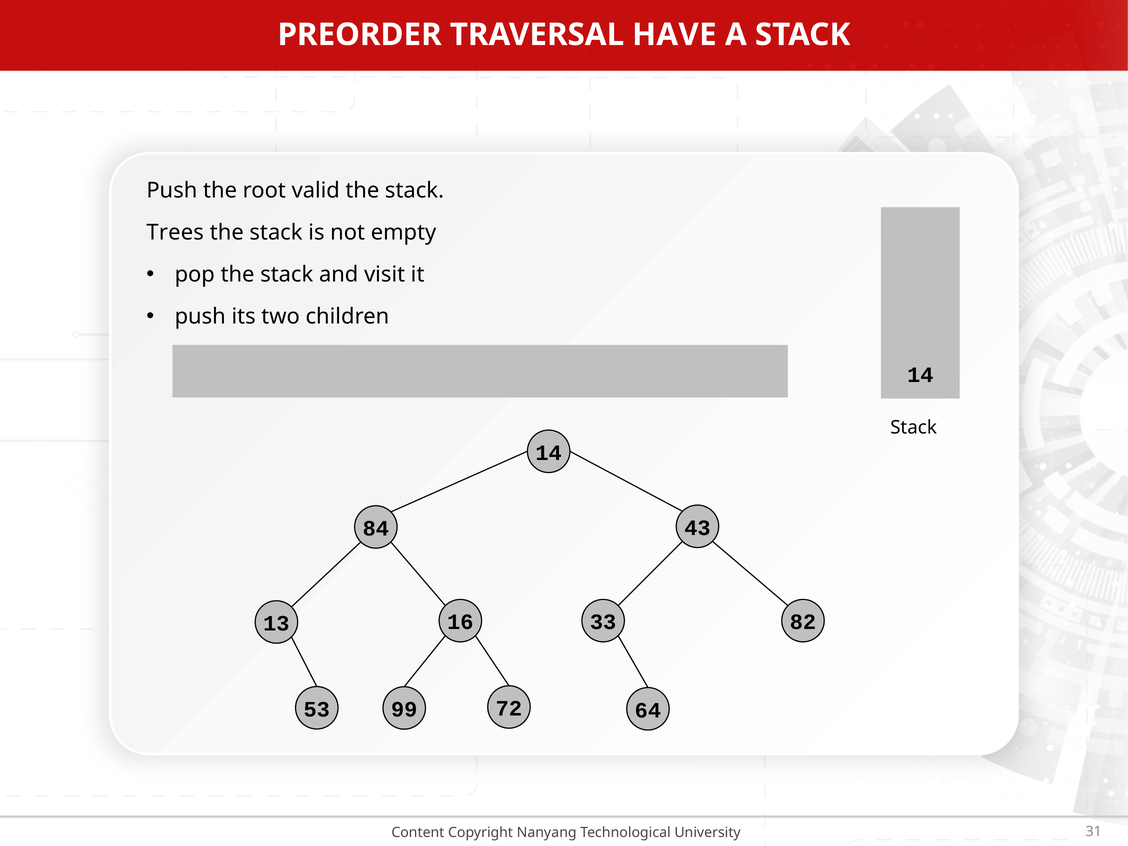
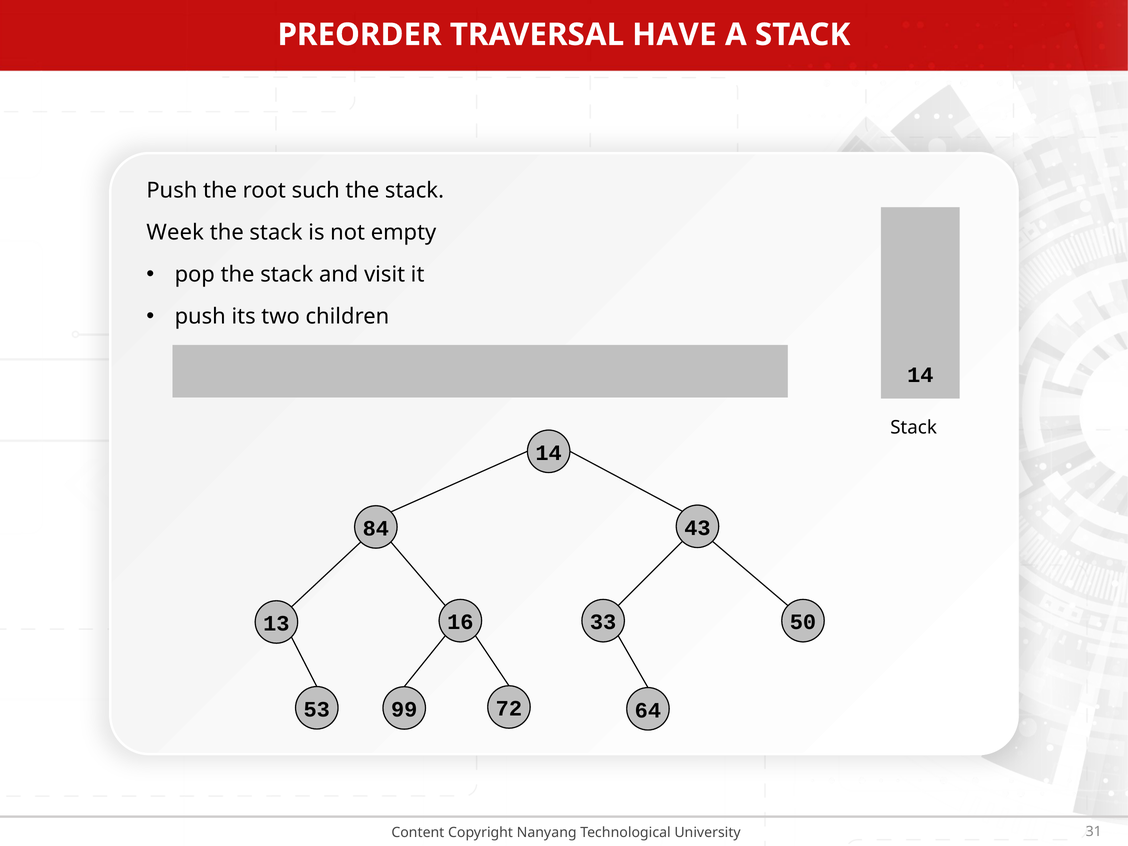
valid: valid -> such
Trees: Trees -> Week
82: 82 -> 50
